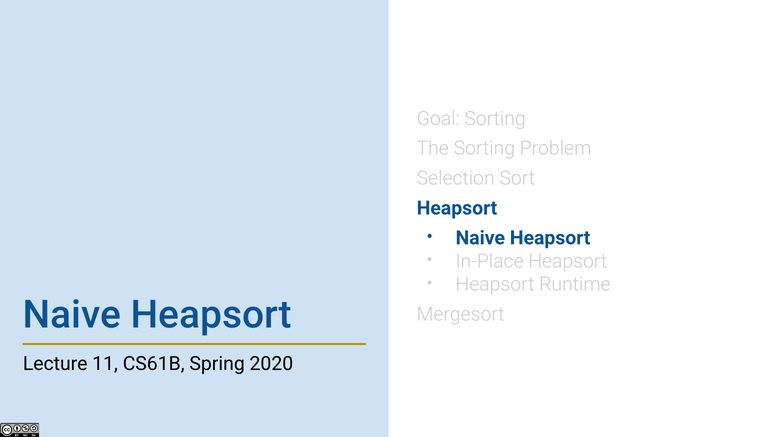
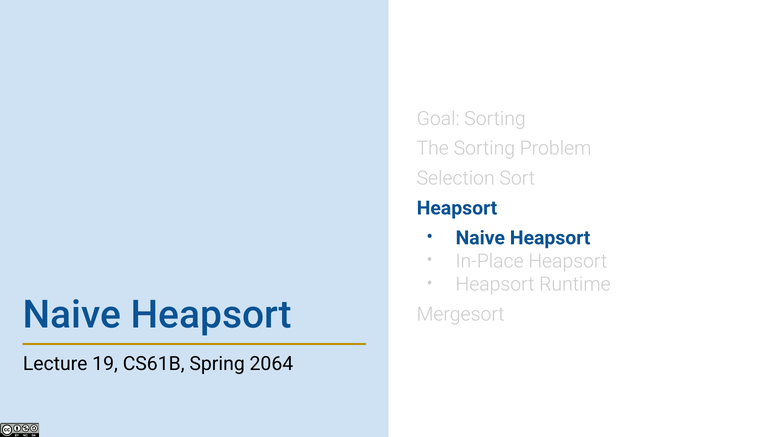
11: 11 -> 19
2020: 2020 -> 2064
